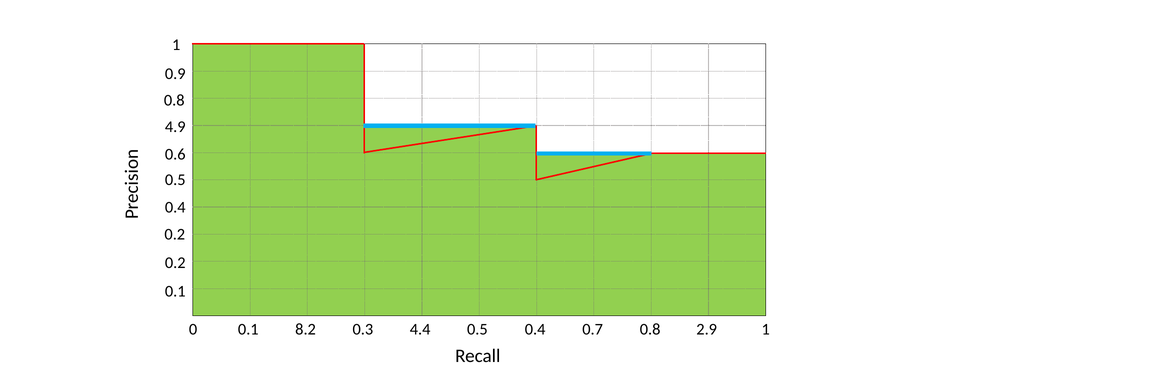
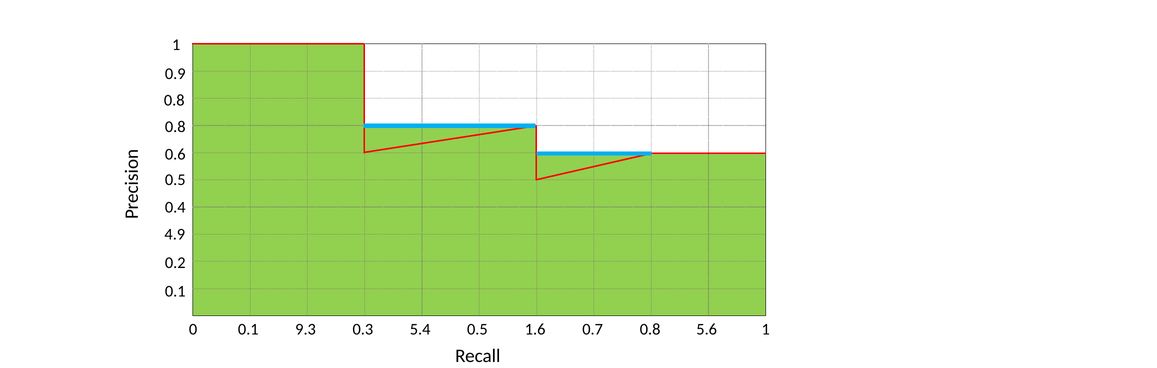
4.9 at (175, 127): 4.9 -> 0.8
0.2 at (175, 234): 0.2 -> 4.9
8.2: 8.2 -> 9.3
4.4: 4.4 -> 5.4
0.5 0.4: 0.4 -> 1.6
2.9: 2.9 -> 5.6
